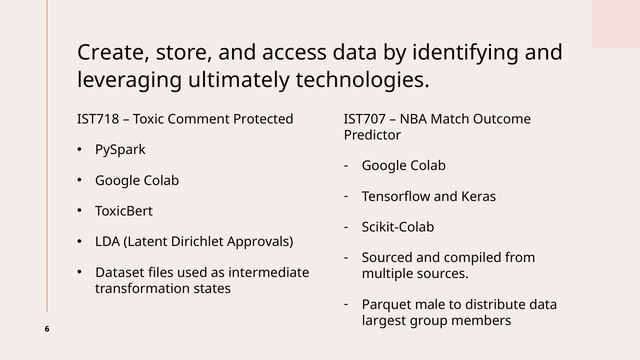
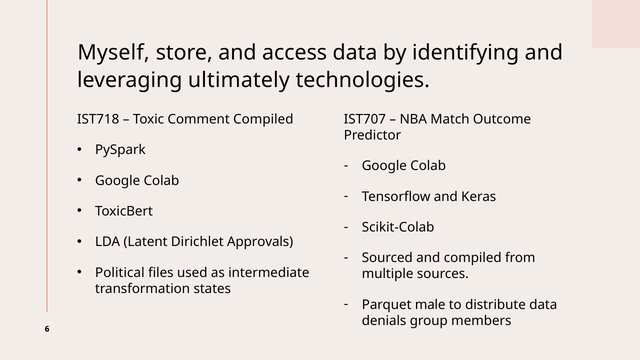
Create: Create -> Myself
Comment Protected: Protected -> Compiled
Dataset: Dataset -> Political
largest: largest -> denials
